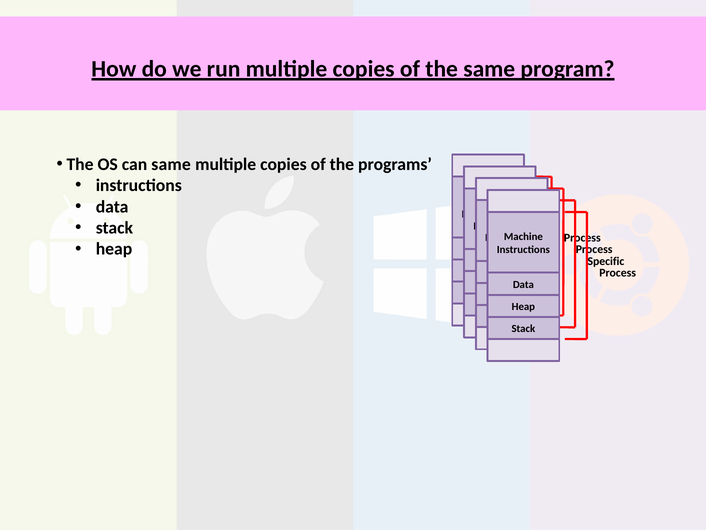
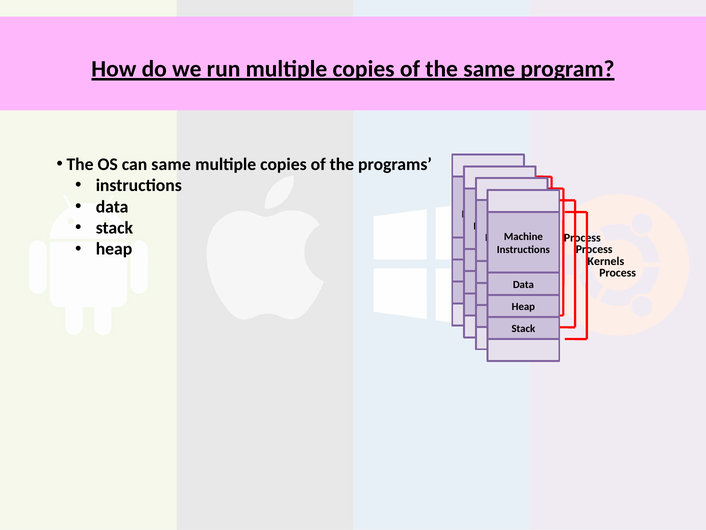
Specific: Specific -> Kernels
